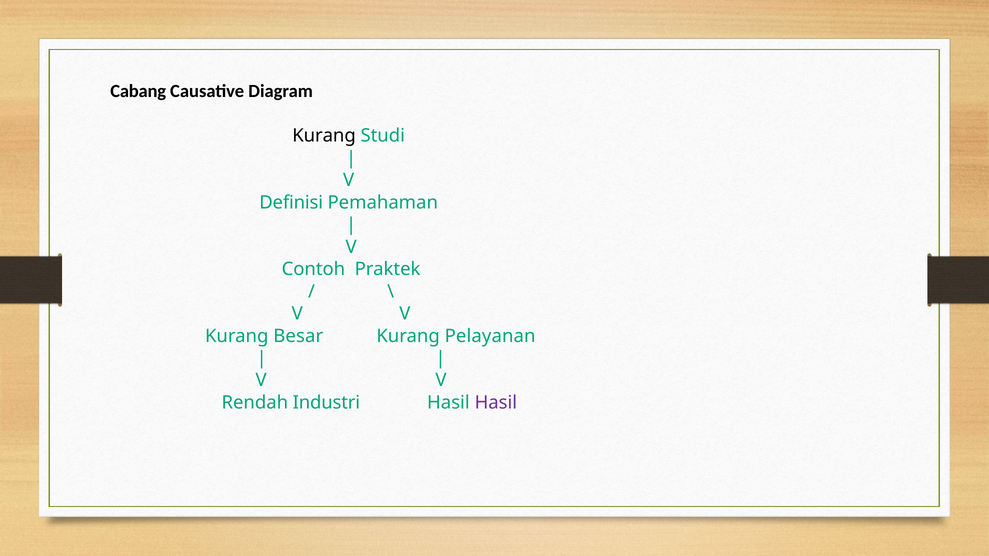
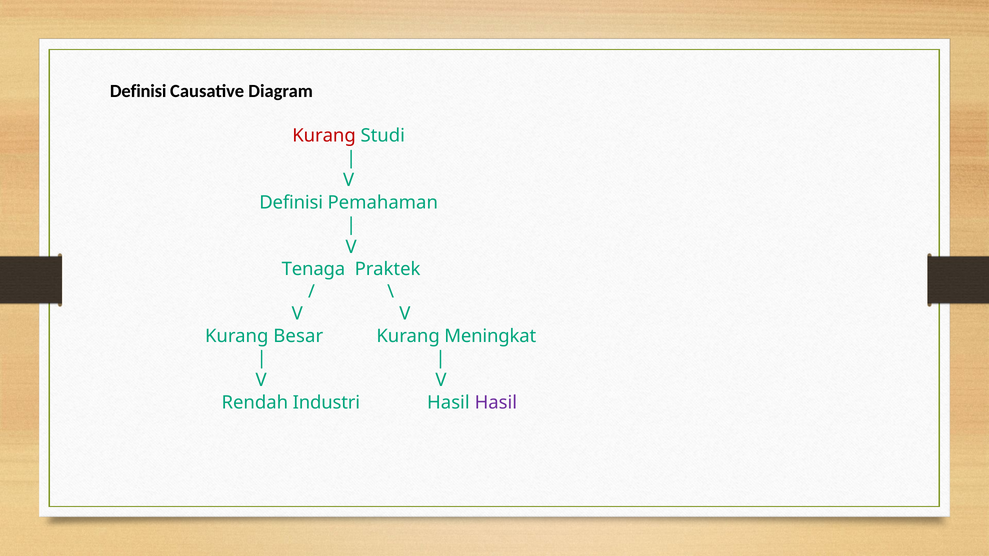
Cabang at (138, 91): Cabang -> Definisi
Kurang at (324, 136) colour: black -> red
Contoh: Contoh -> Tenaga
Pelayanan: Pelayanan -> Meningkat
